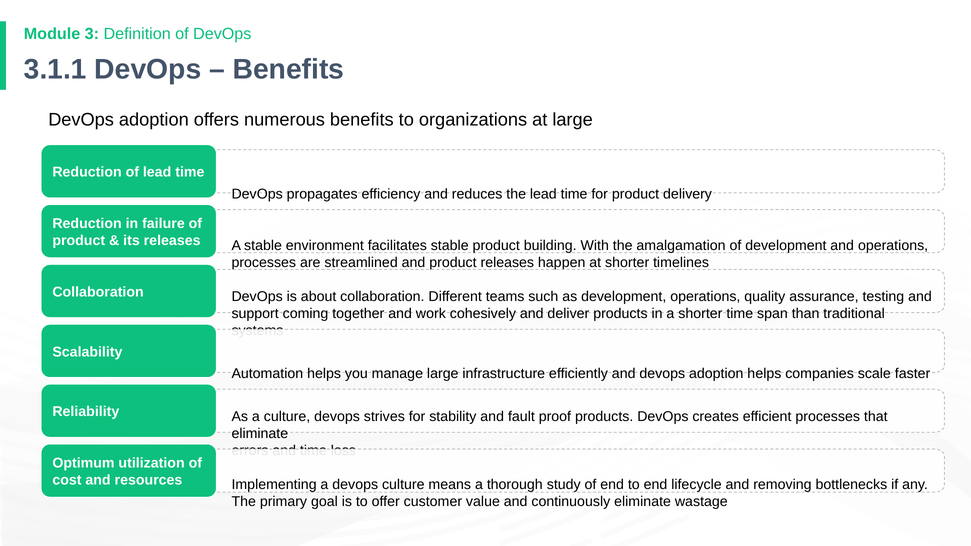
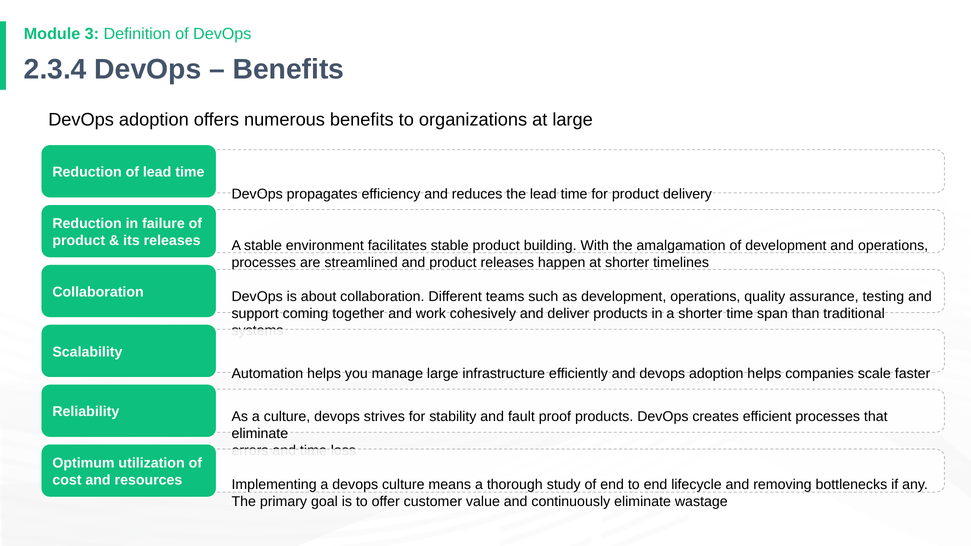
3.1.1: 3.1.1 -> 2.3.4
